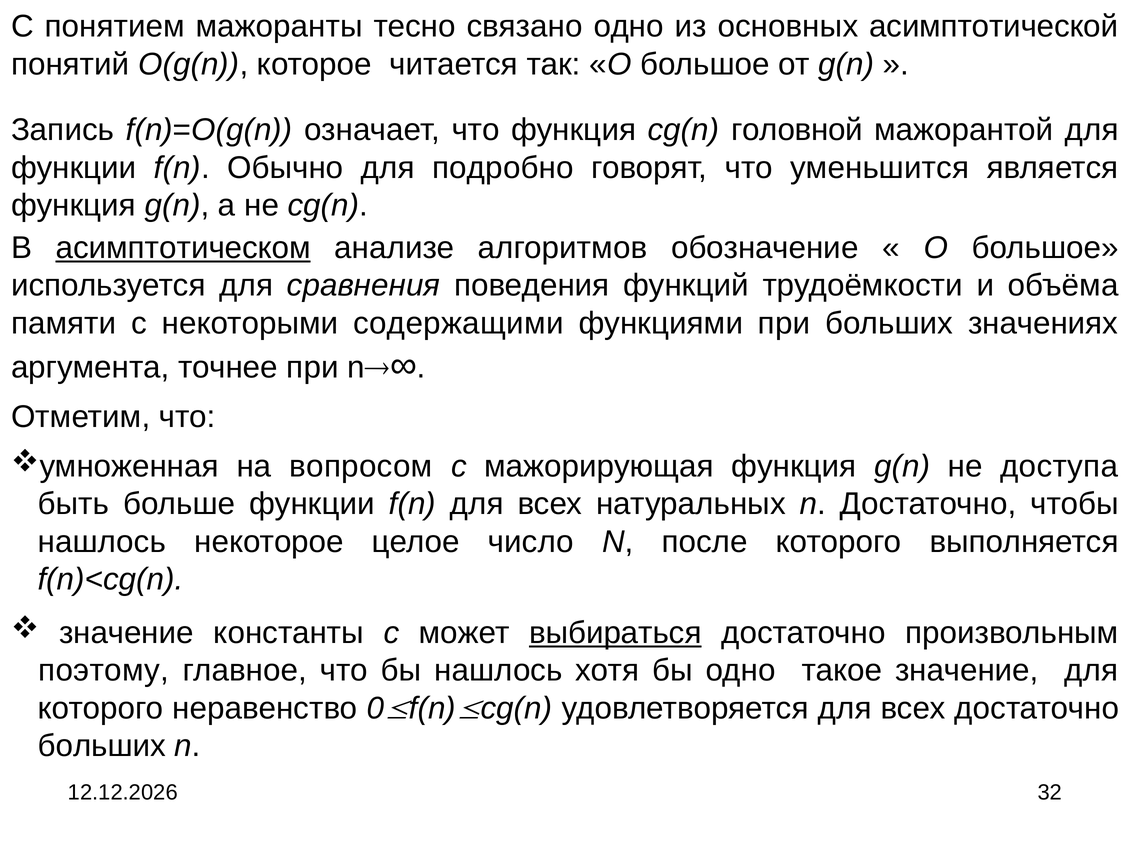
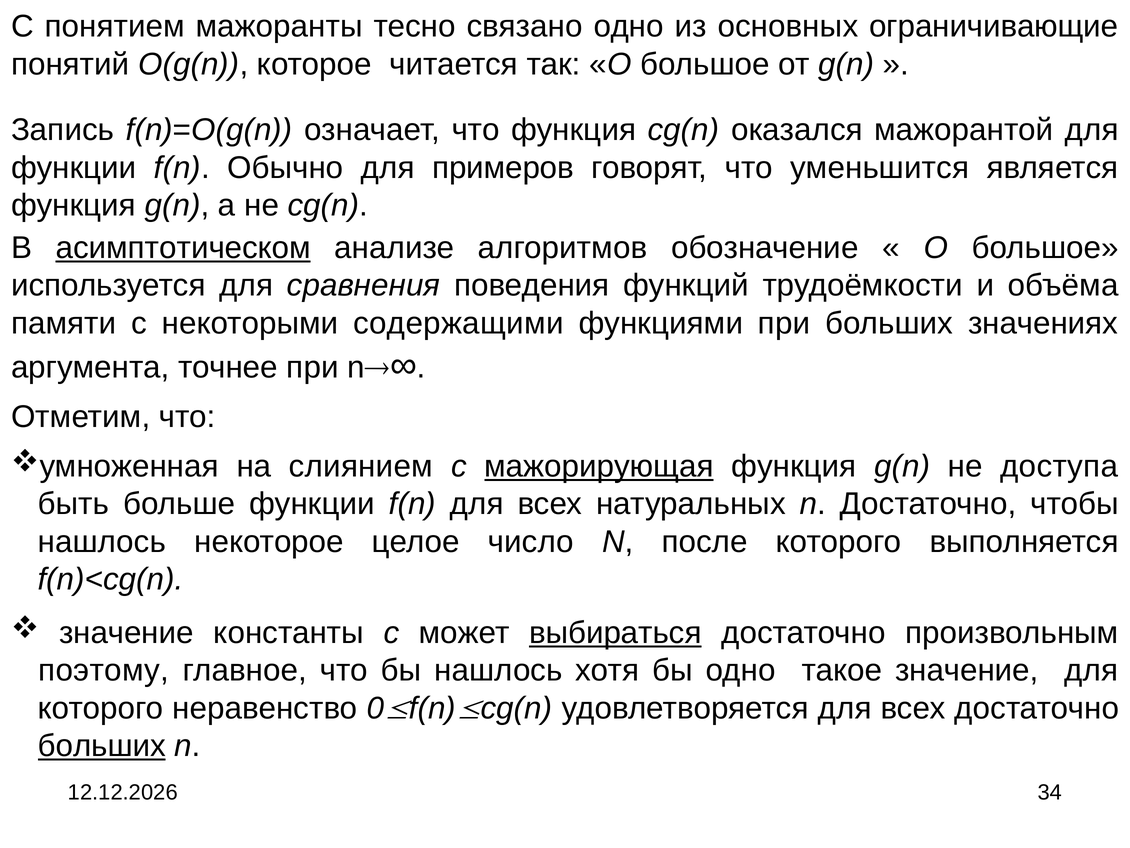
асимптотической: асимптотической -> ограничивающие
головной: головной -> оказался
подробно: подробно -> примеров
вопросом: вопросом -> слиянием
мажорирующая underline: none -> present
больших at (102, 746) underline: none -> present
32: 32 -> 34
